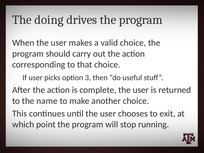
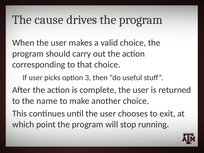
doing: doing -> cause
